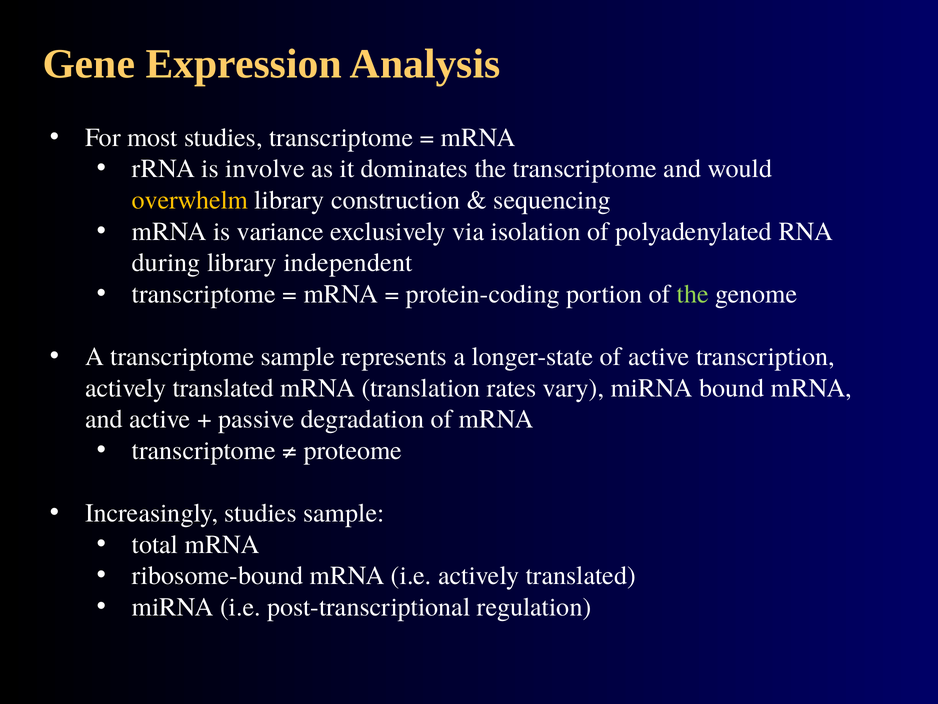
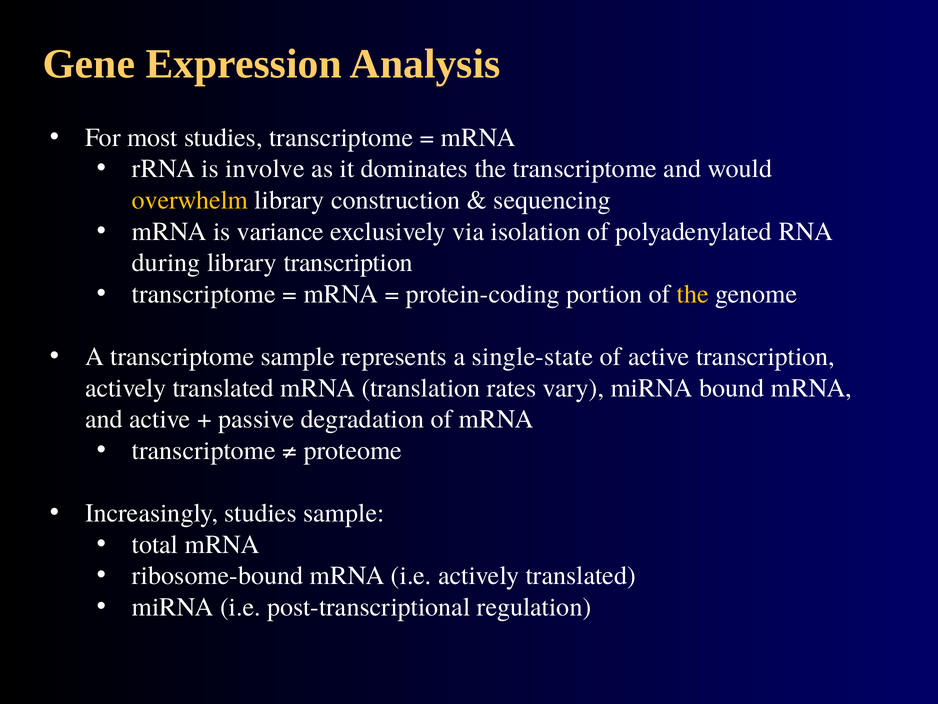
library independent: independent -> transcription
the at (693, 294) colour: light green -> yellow
longer-state: longer-state -> single-state
